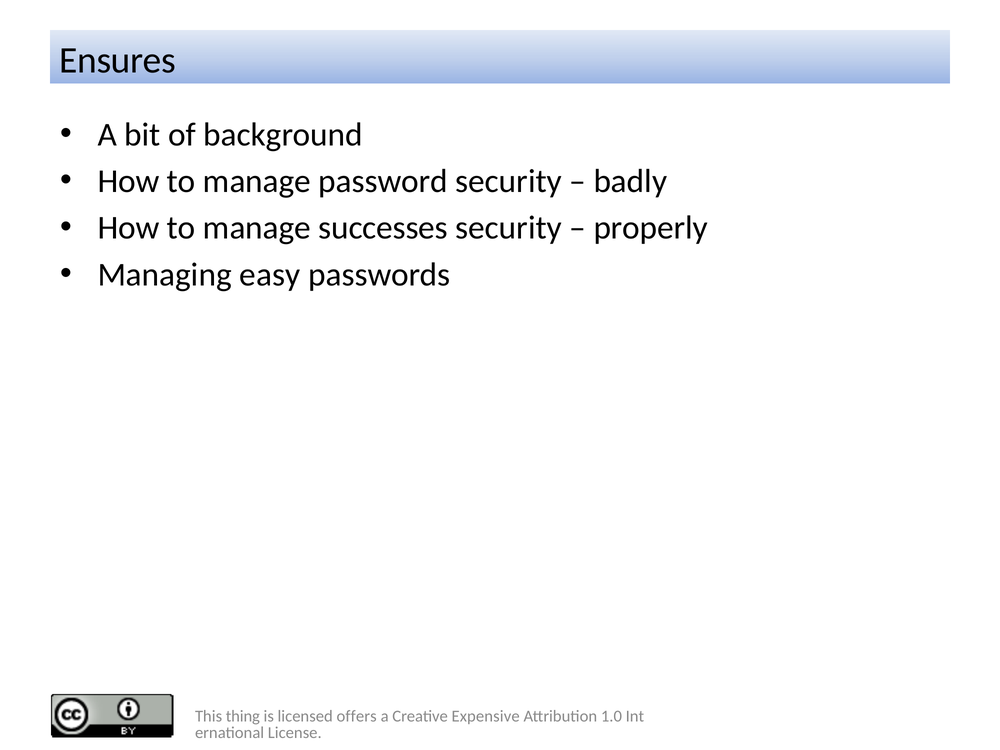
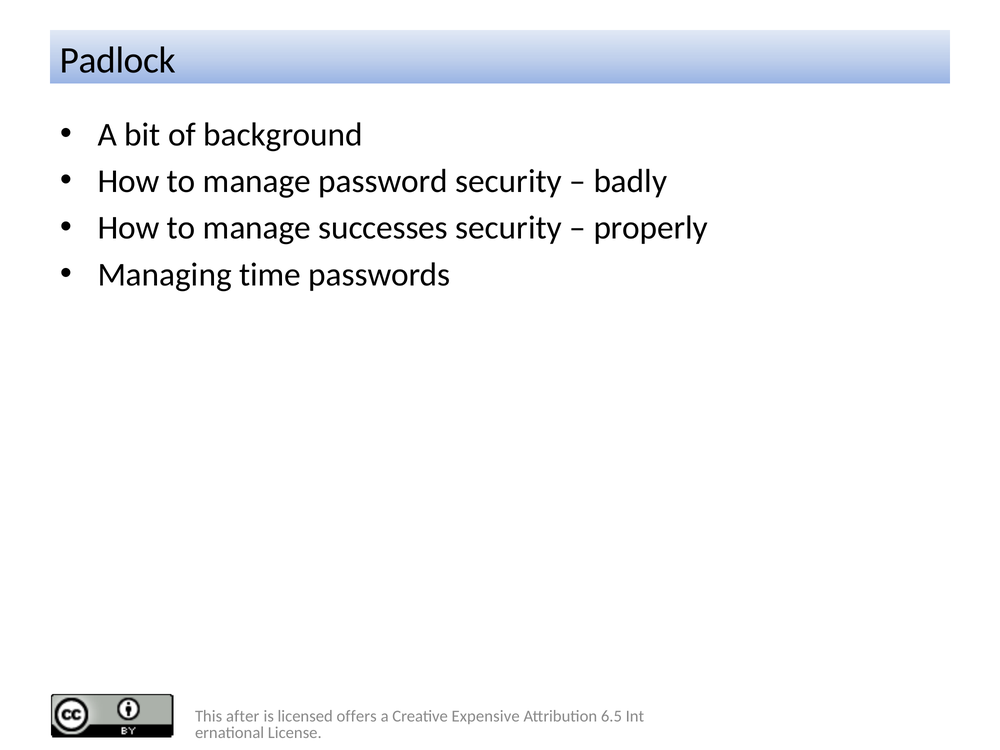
Ensures: Ensures -> Padlock
easy: easy -> time
thing: thing -> after
1.0: 1.0 -> 6.5
